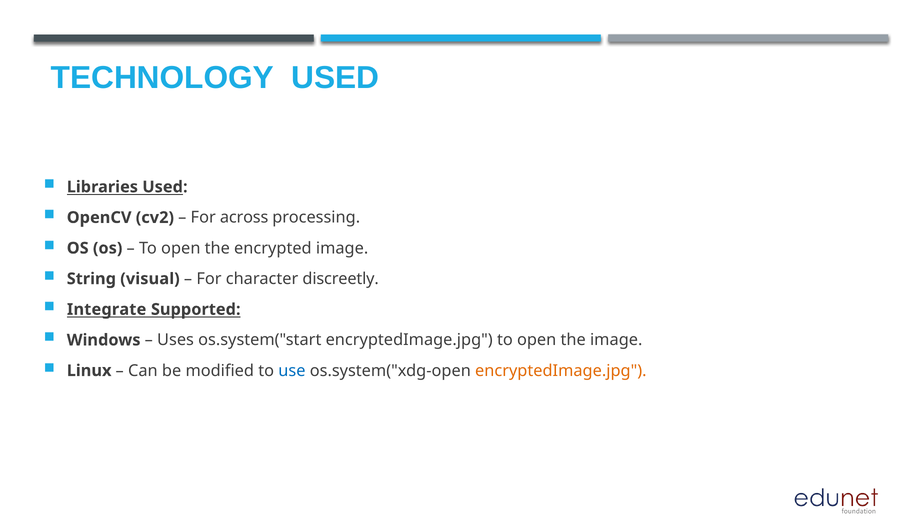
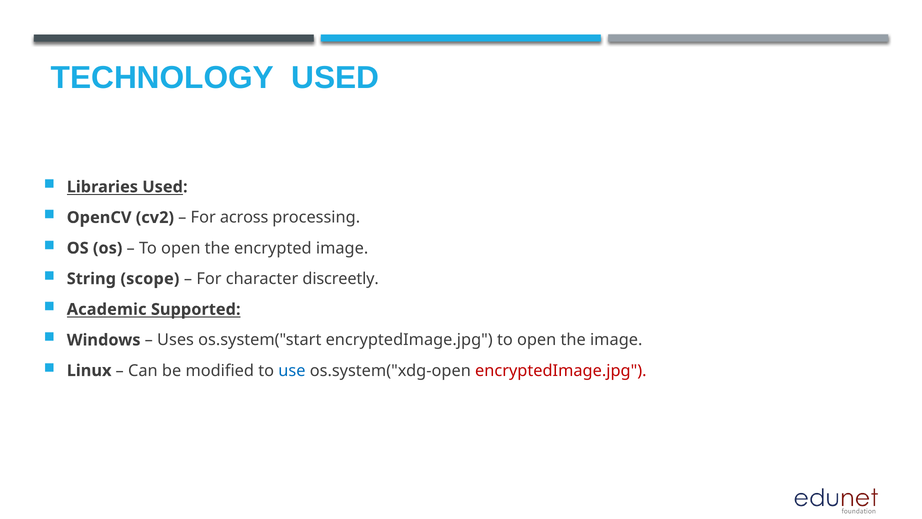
visual: visual -> scope
Integrate: Integrate -> Academic
encryptedImage.jpg at (561, 370) colour: orange -> red
